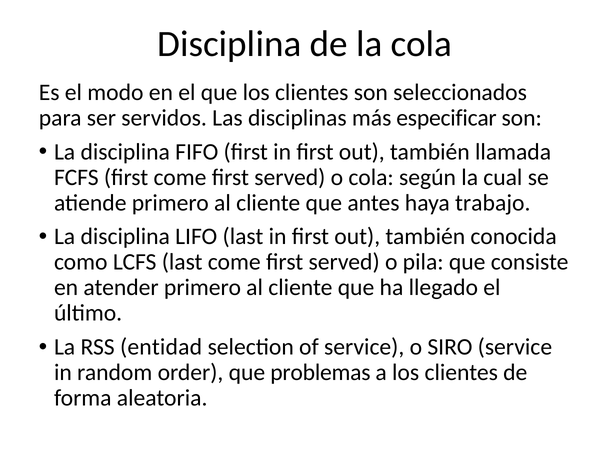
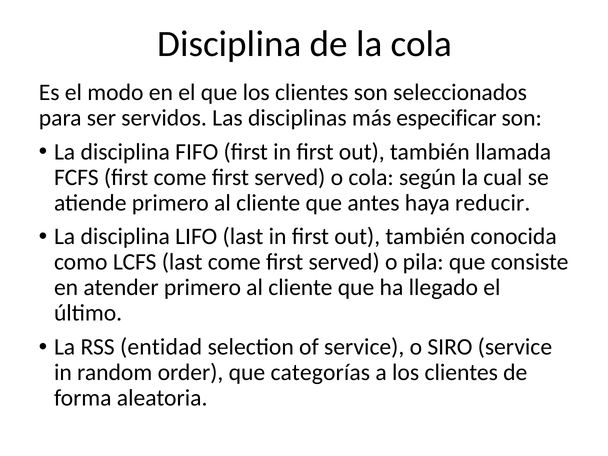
trabajo: trabajo -> reducir
problemas: problemas -> categorías
